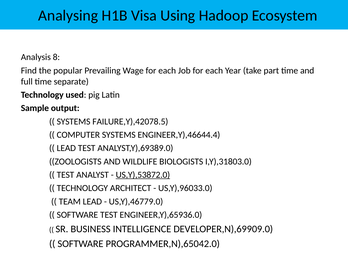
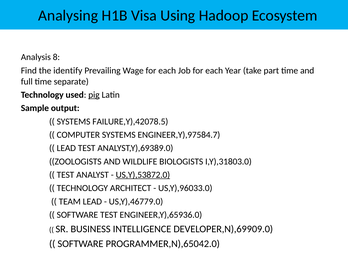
popular: popular -> identify
pig underline: none -> present
ENGINEER,Y),46644.4: ENGINEER,Y),46644.4 -> ENGINEER,Y),97584.7
